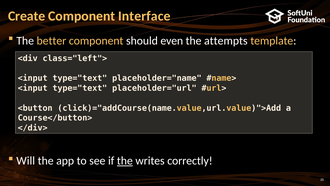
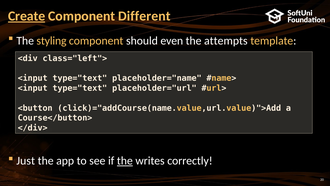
Create underline: none -> present
Interface: Interface -> Different
better: better -> styling
Will: Will -> Just
